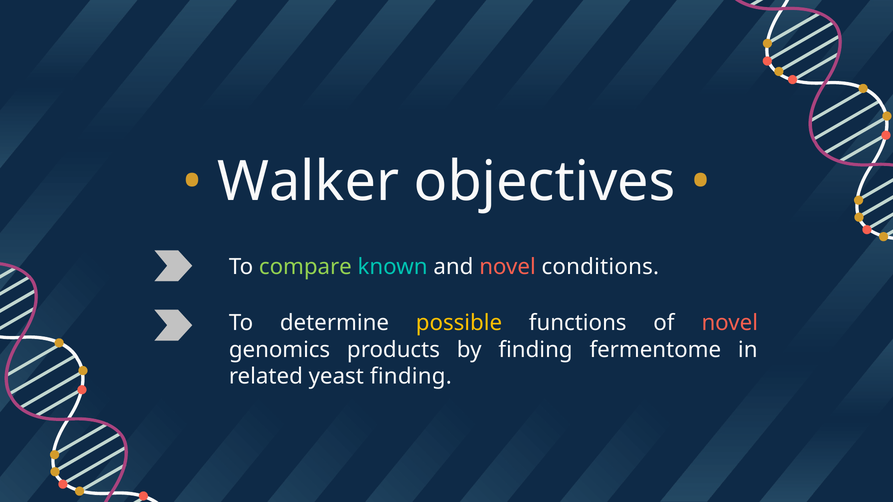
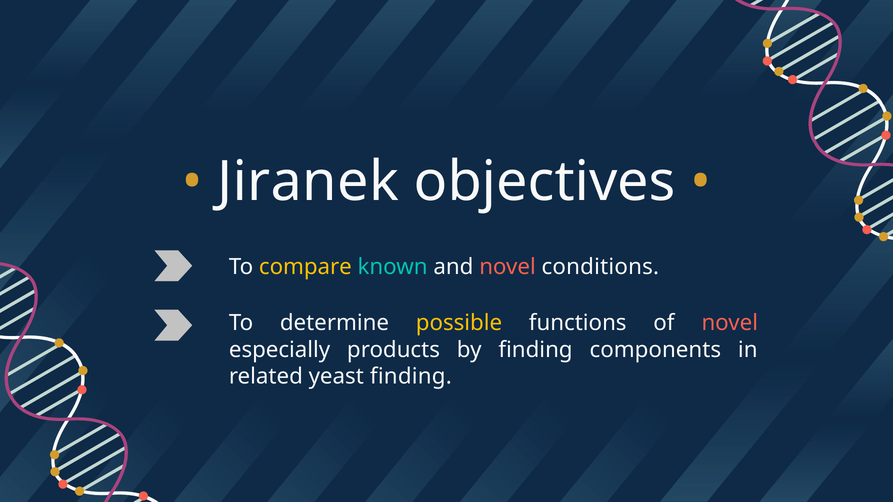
Walker: Walker -> Jiranek
compare colour: light green -> yellow
genomics: genomics -> especially
fermentome: fermentome -> components
